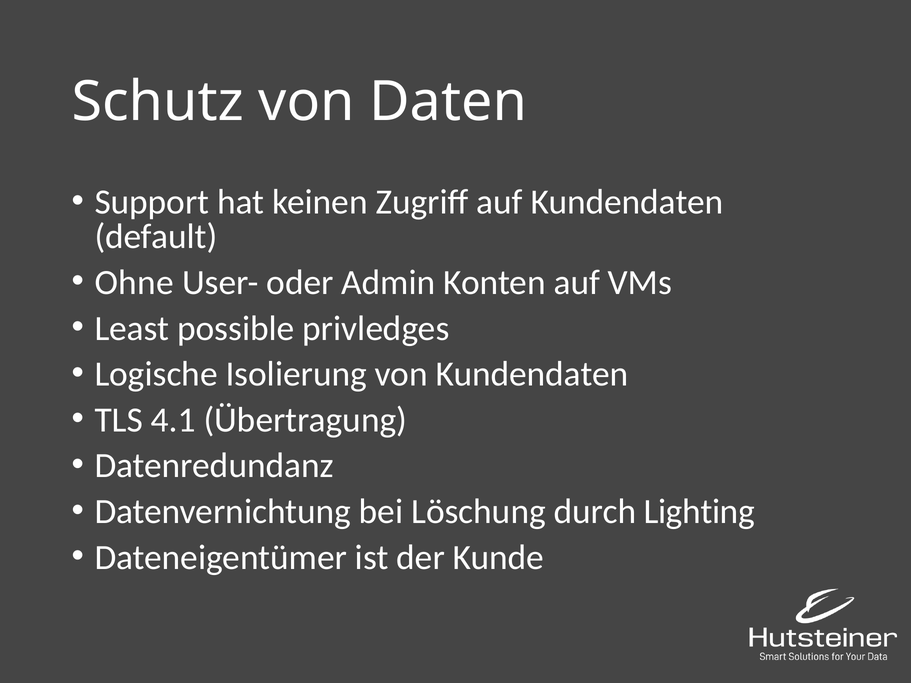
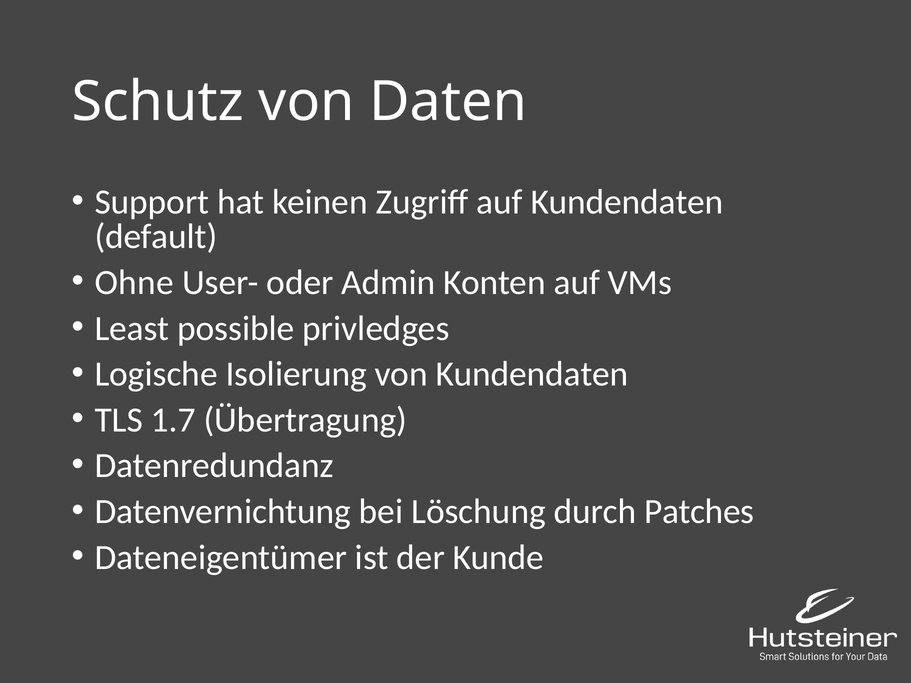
4.1: 4.1 -> 1.7
Lighting: Lighting -> Patches
